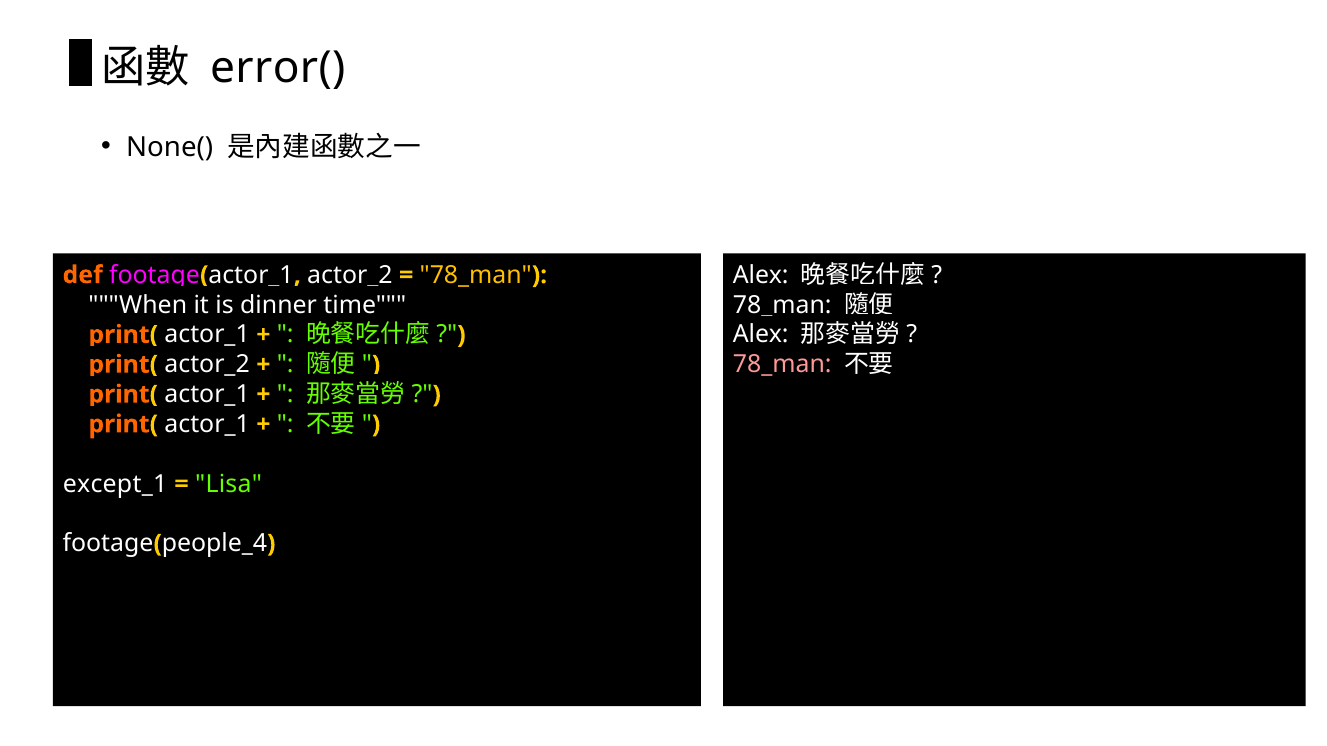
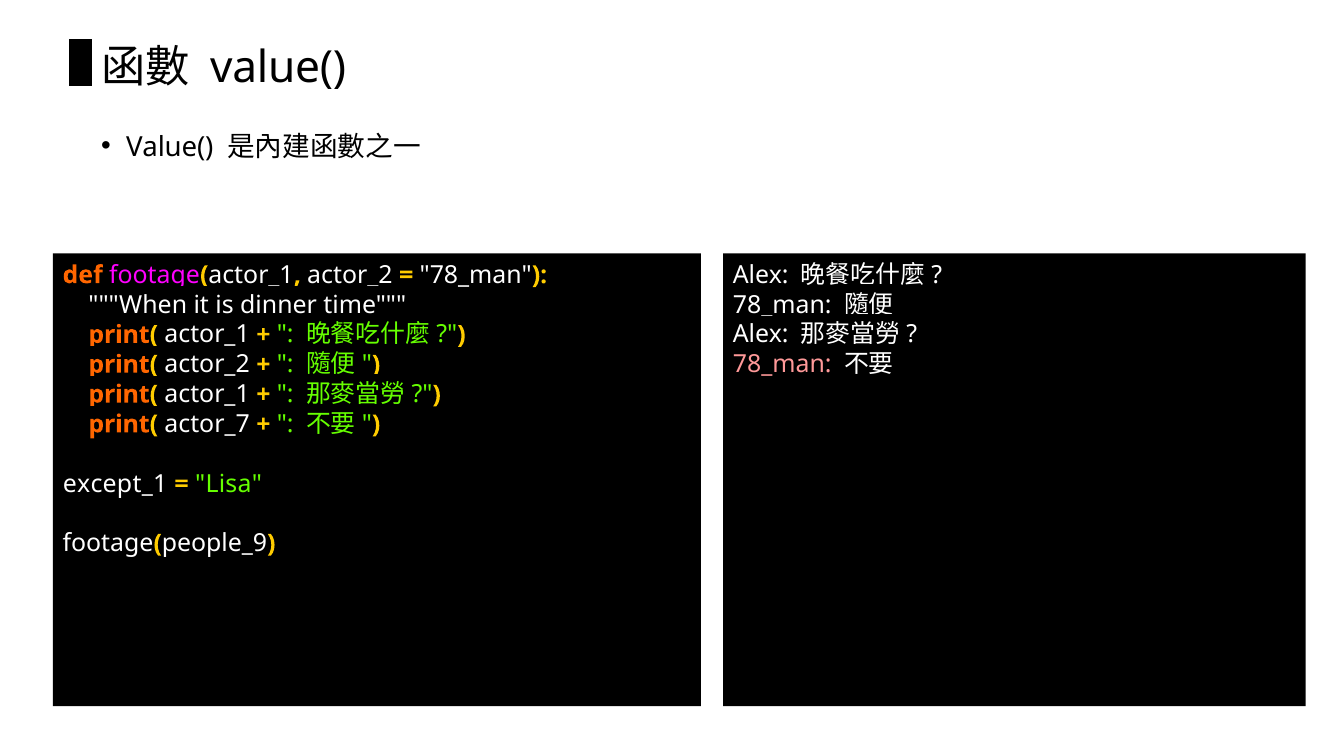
error( at (278, 68): error( -> value(
None( at (170, 147): None( -> Value(
78_man at (476, 275) colour: yellow -> white
actor_1 at (207, 424): actor_1 -> actor_7
people_4: people_4 -> people_9
